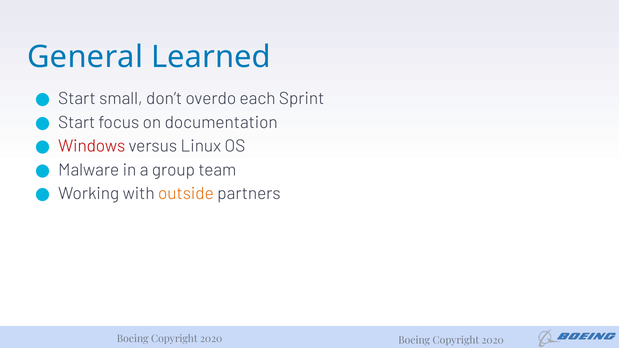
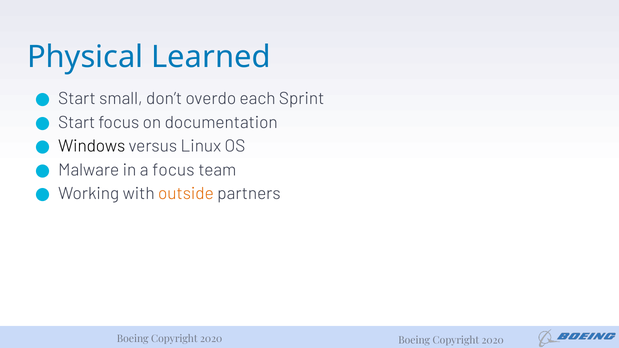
General: General -> Physical
Windows colour: red -> black
a group: group -> focus
